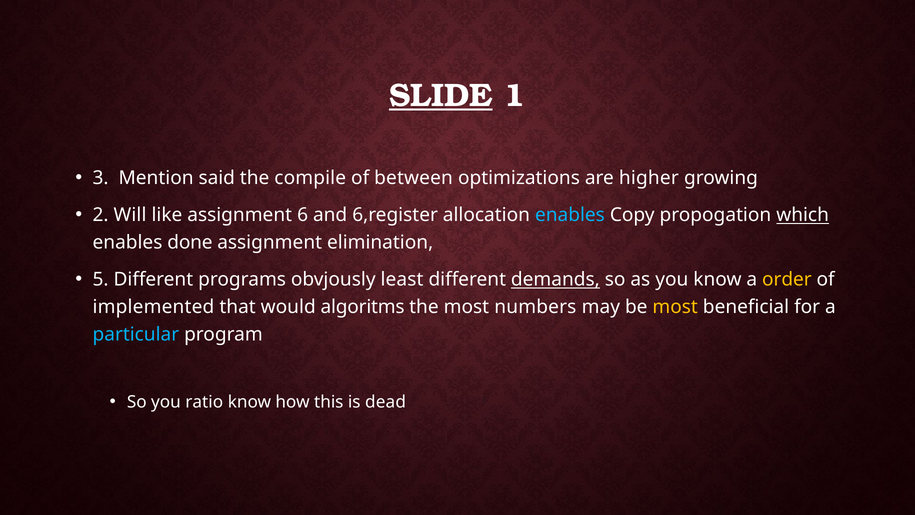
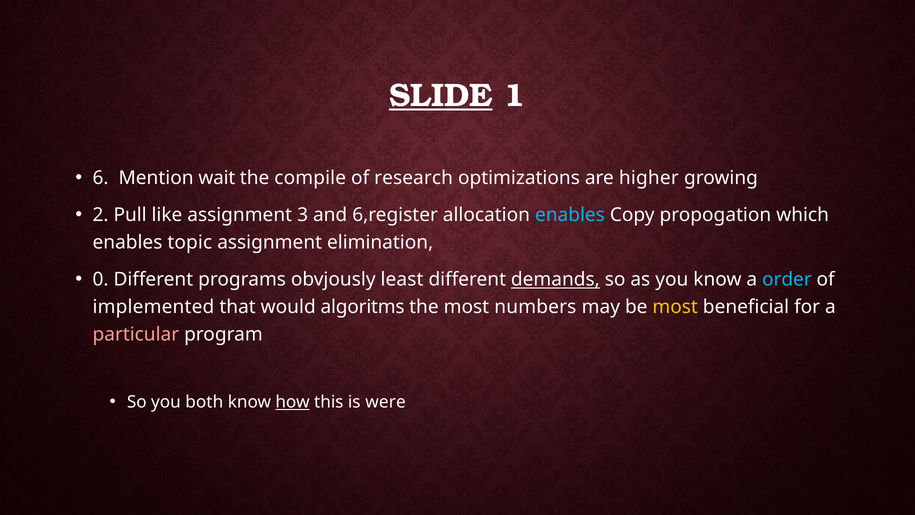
3: 3 -> 6
said: said -> wait
between: between -> research
Will: Will -> Pull
6: 6 -> 3
which underline: present -> none
done: done -> topic
5: 5 -> 0
order colour: yellow -> light blue
particular colour: light blue -> pink
ratio: ratio -> both
how underline: none -> present
dead: dead -> were
